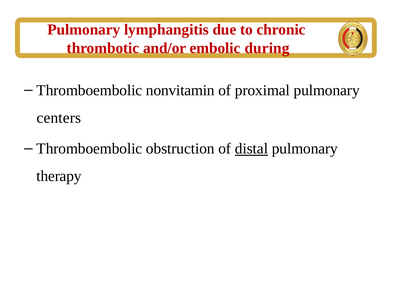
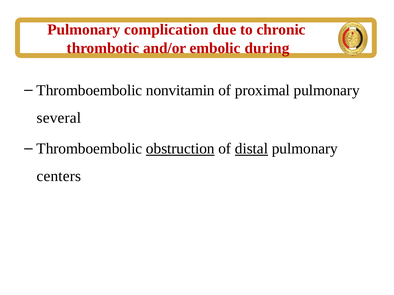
lymphangitis: lymphangitis -> complication
centers: centers -> several
obstruction underline: none -> present
therapy: therapy -> centers
